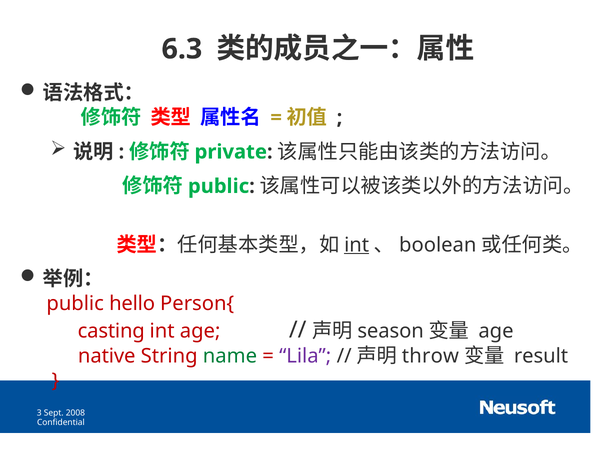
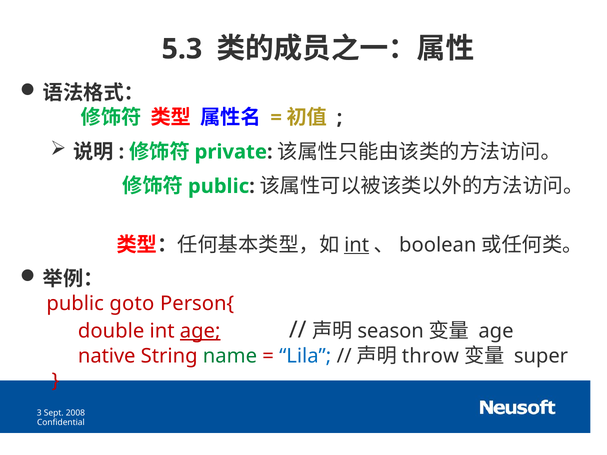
6.3: 6.3 -> 5.3
hello: hello -> goto
casting: casting -> double
age at (200, 331) underline: none -> present
Lila colour: purple -> blue
result: result -> super
